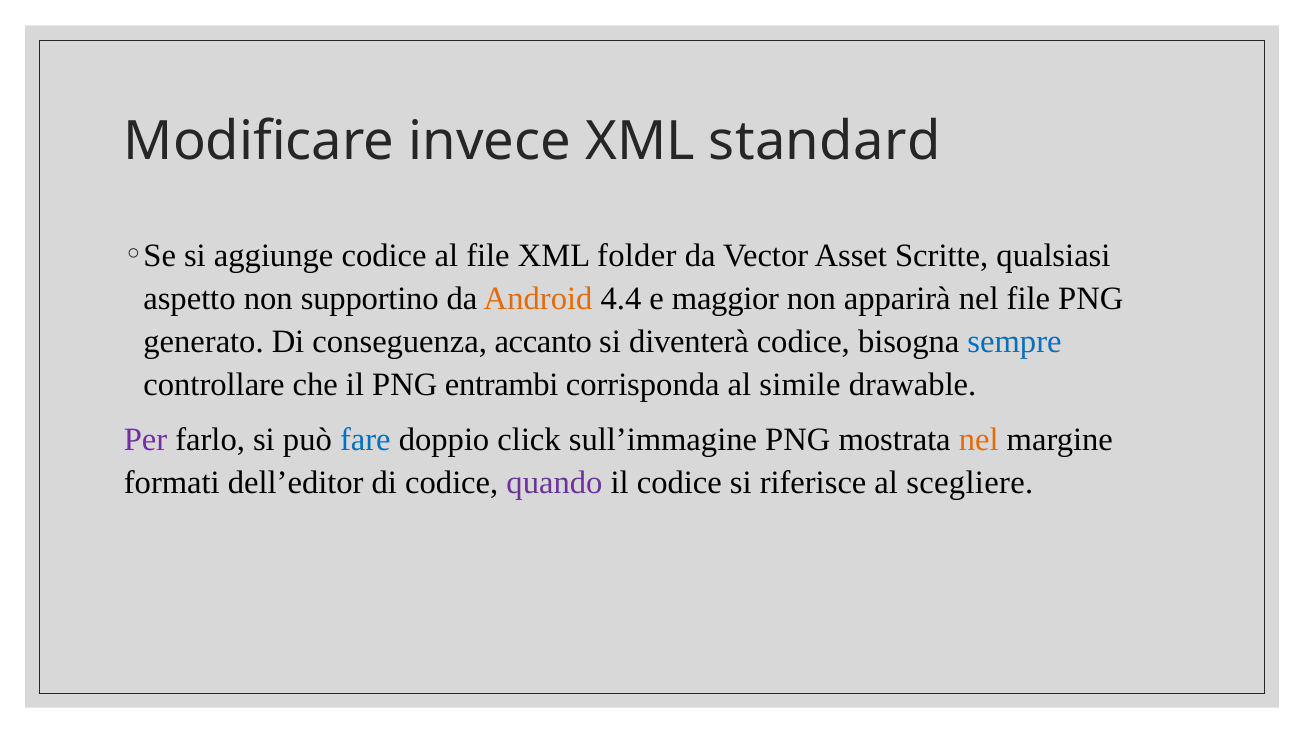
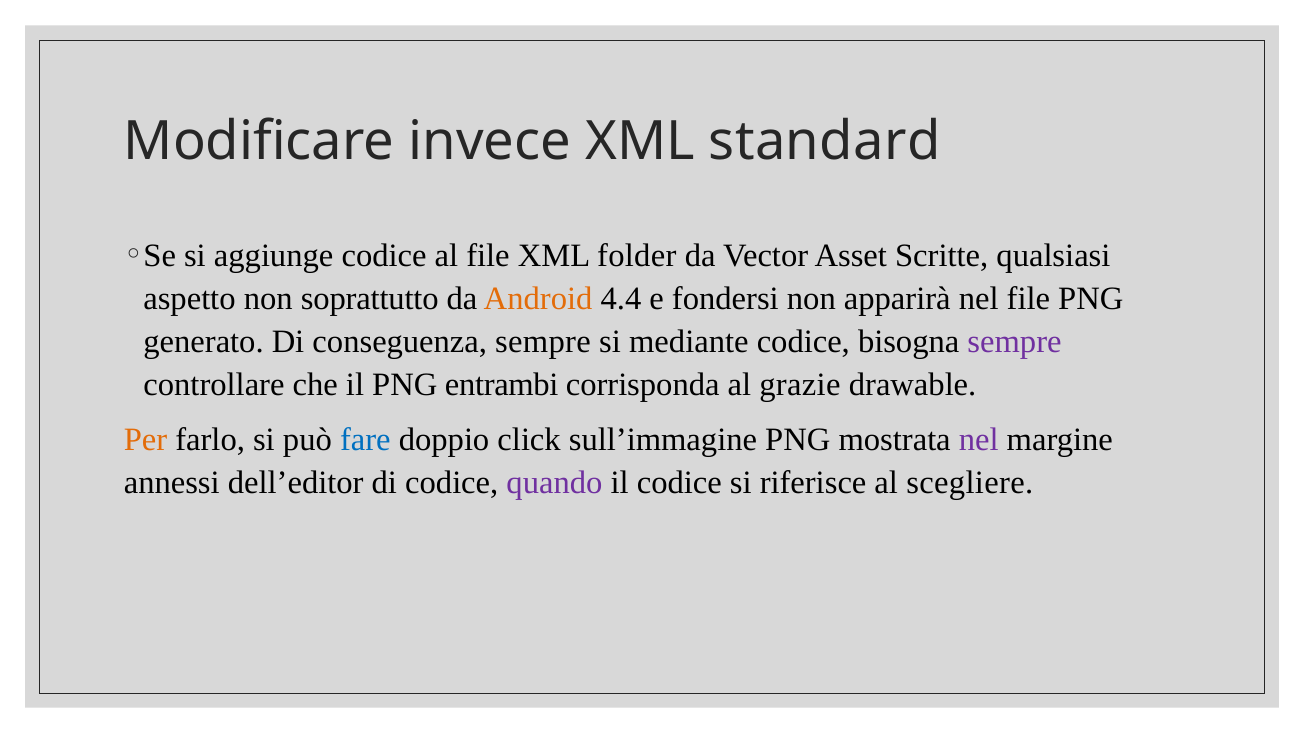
supportino: supportino -> soprattutto
maggior: maggior -> fondersi
conseguenza accanto: accanto -> sempre
diventerà: diventerà -> mediante
sempre at (1015, 342) colour: blue -> purple
simile: simile -> grazie
Per colour: purple -> orange
nel at (979, 440) colour: orange -> purple
formati: formati -> annessi
